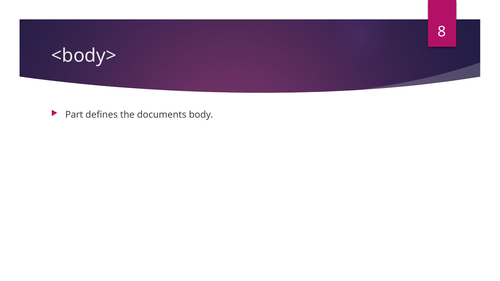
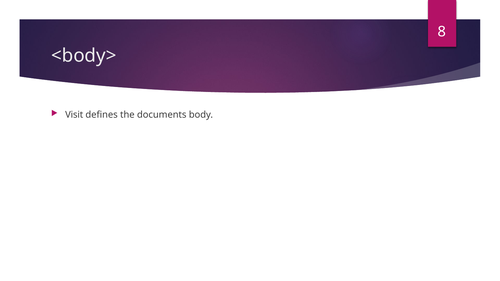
Part: Part -> Visit
